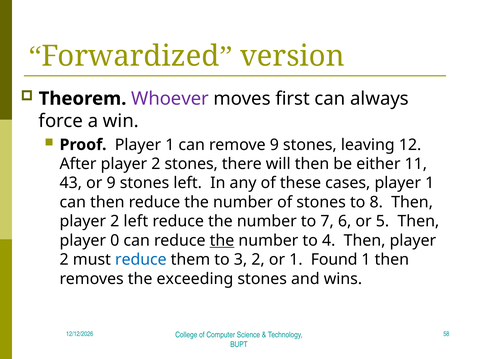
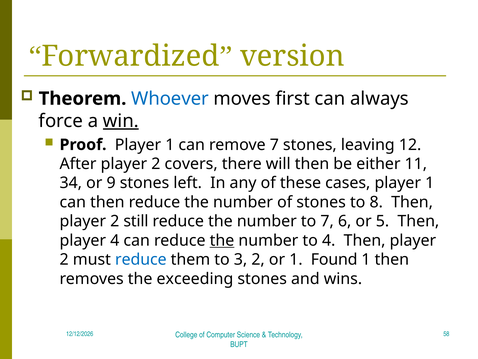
Whoever colour: purple -> blue
win underline: none -> present
remove 9: 9 -> 7
2 stones: stones -> covers
43: 43 -> 34
2 left: left -> still
player 0: 0 -> 4
